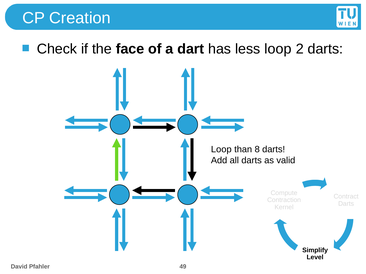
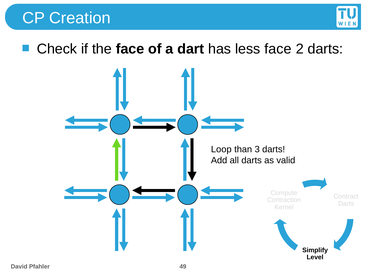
less loop: loop -> face
8: 8 -> 3
